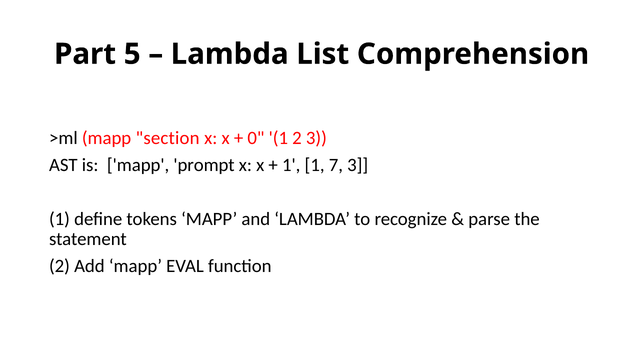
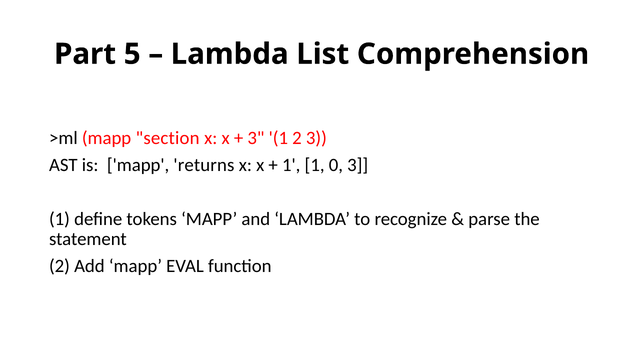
0 at (256, 138): 0 -> 3
prompt: prompt -> returns
7: 7 -> 0
